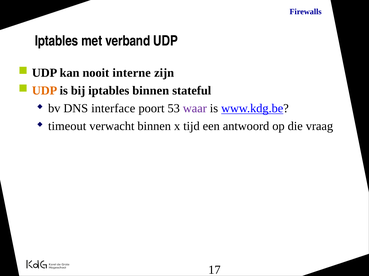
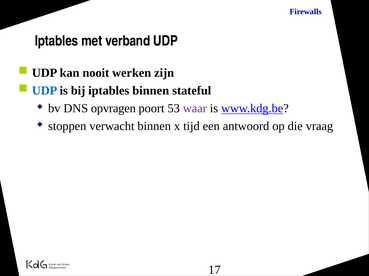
interne: interne -> werken
UDP at (45, 91) colour: orange -> blue
interface: interface -> opvragen
timeout: timeout -> stoppen
